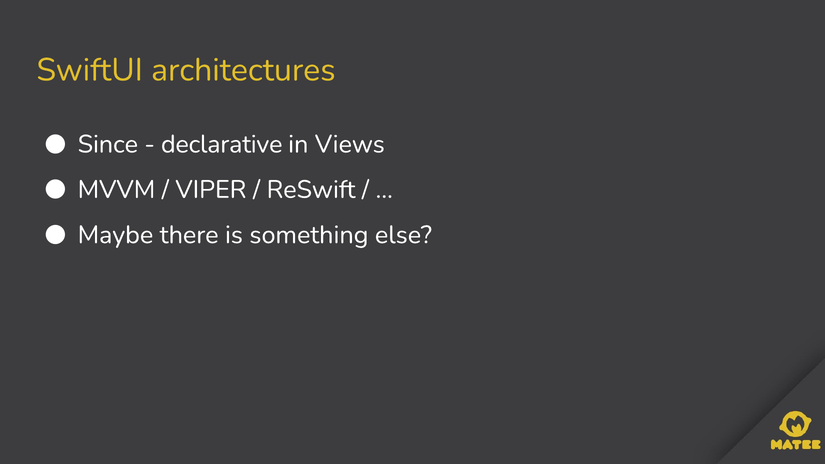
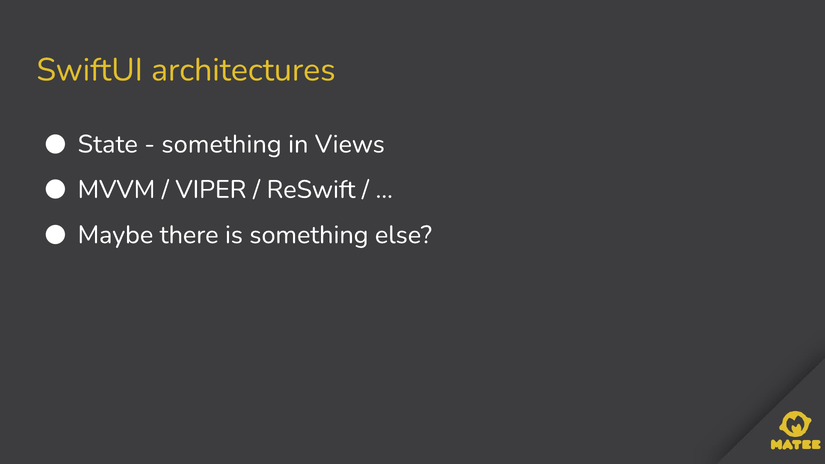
Since: Since -> State
declarative at (222, 144): declarative -> something
